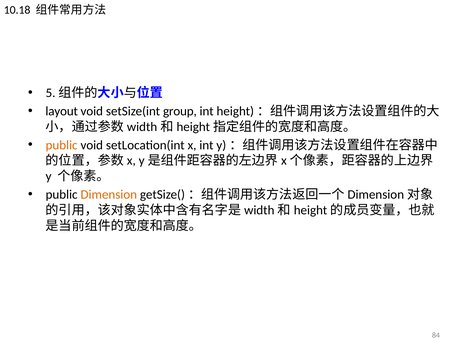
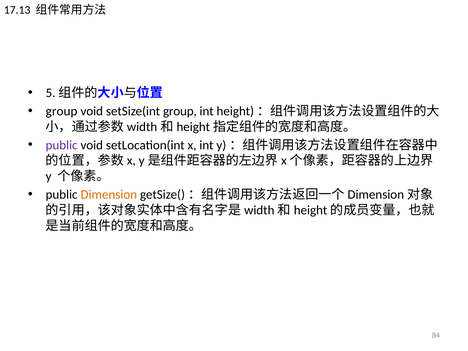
10.18: 10.18 -> 17.13
layout at (62, 111): layout -> group
public at (62, 145) colour: orange -> purple
